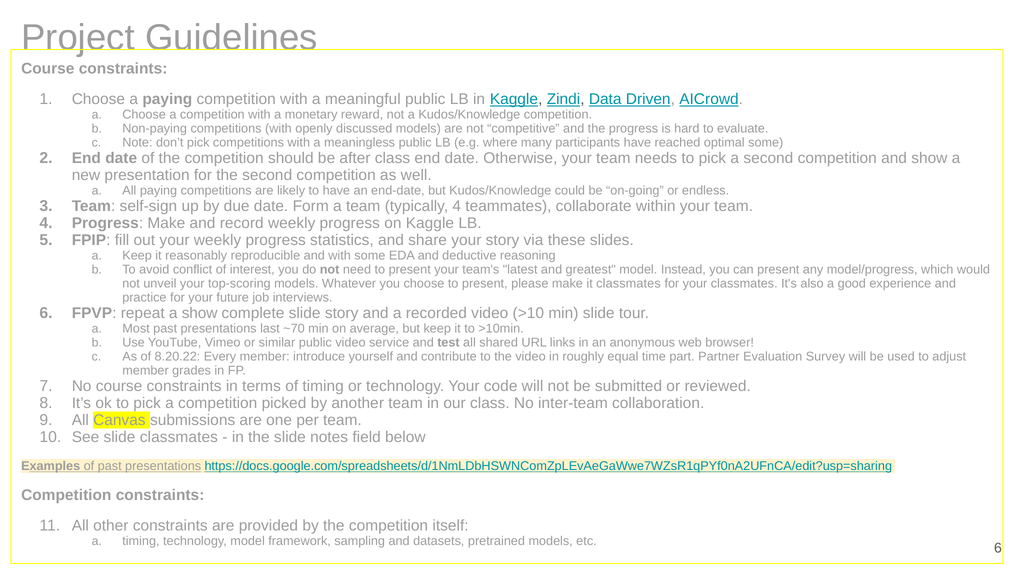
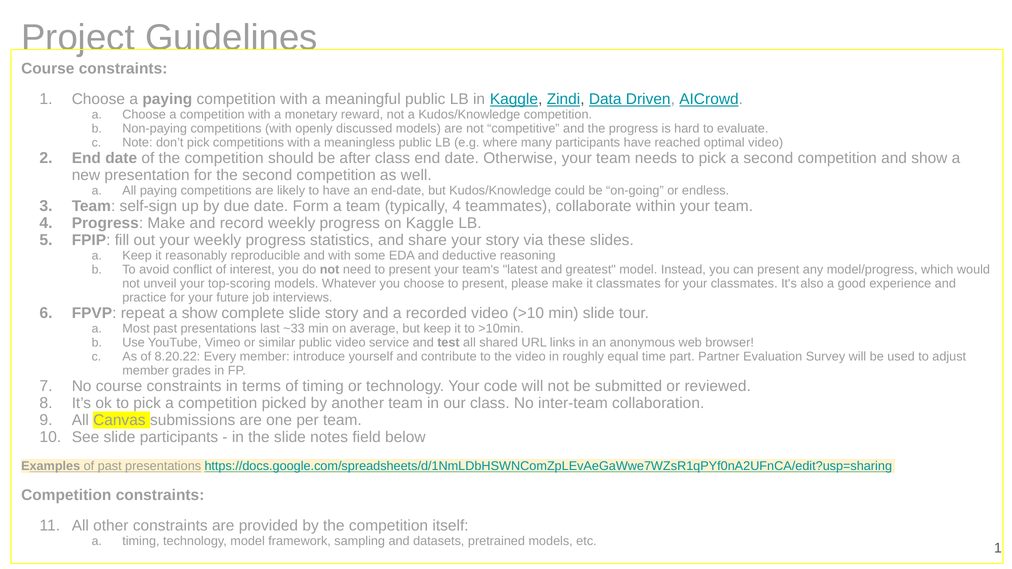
optimal some: some -> video
~70: ~70 -> ~33
slide classmates: classmates -> participants
etc 6: 6 -> 1
